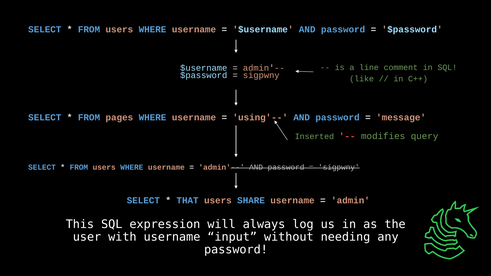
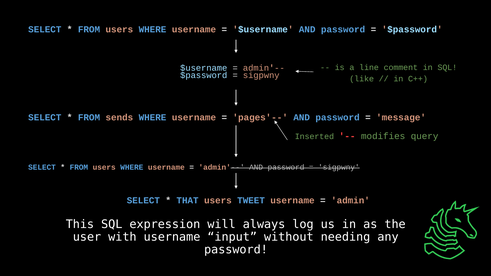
pages: pages -> sends
using'--: using'-- -> pages'--
SHARE: SHARE -> TWEET
